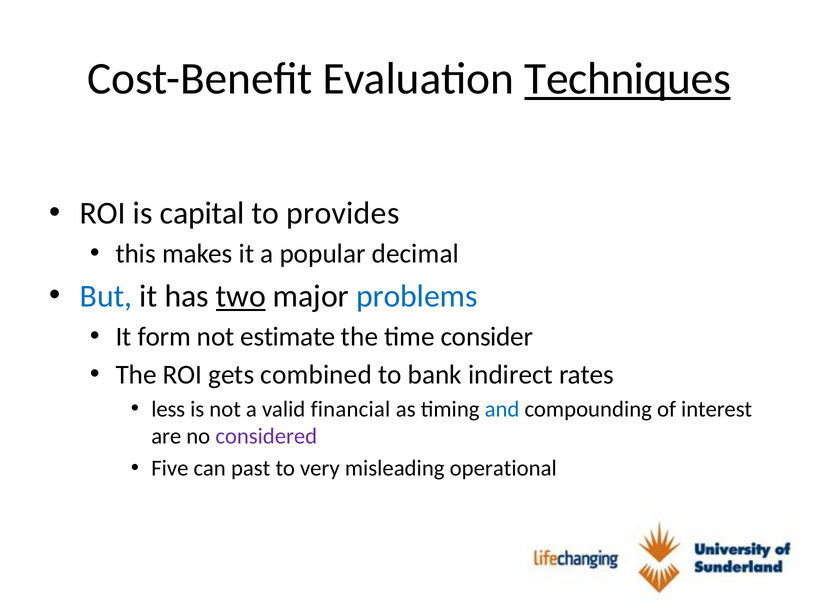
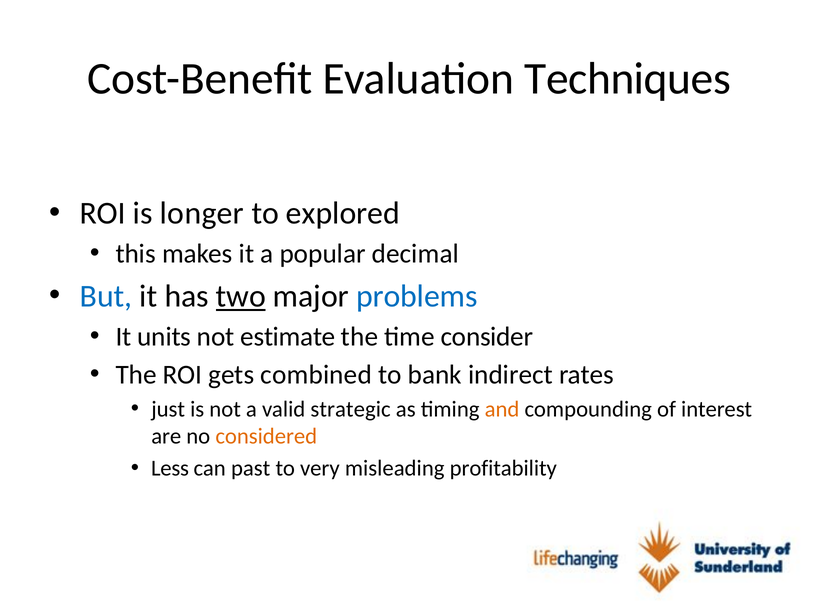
Techniques underline: present -> none
capital: capital -> longer
provides: provides -> explored
form: form -> units
less: less -> just
financial: financial -> strategic
and colour: blue -> orange
considered colour: purple -> orange
Five: Five -> Less
operational: operational -> profitability
